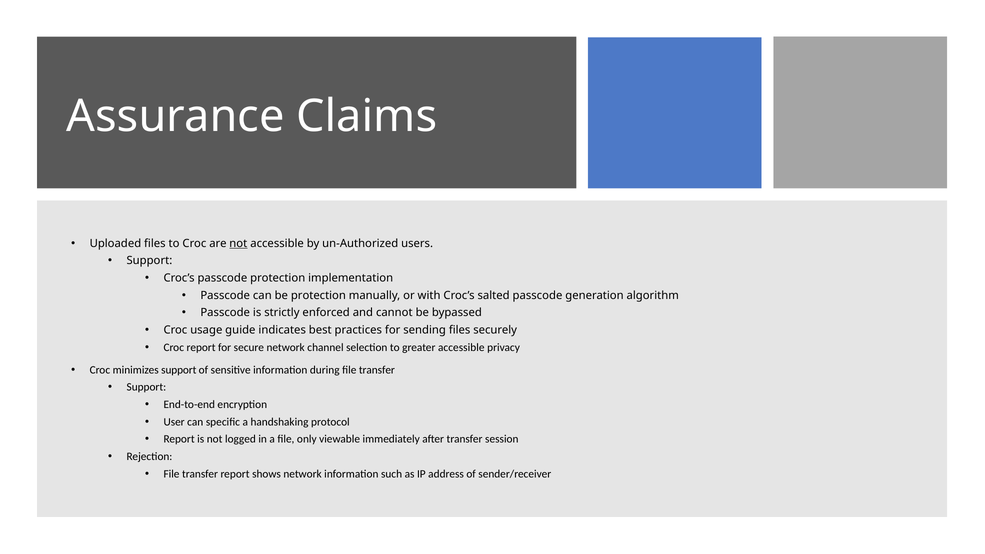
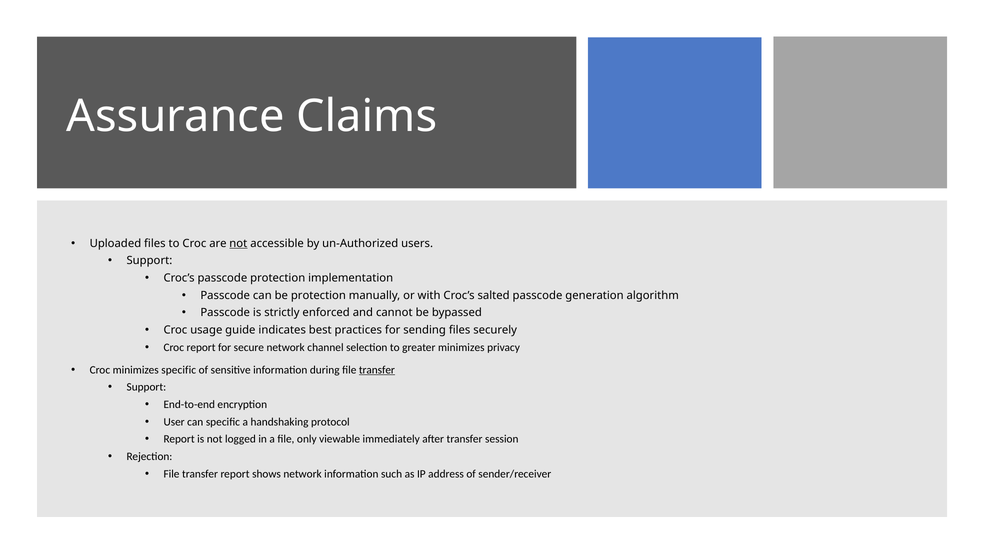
greater accessible: accessible -> minimizes
minimizes support: support -> specific
transfer at (377, 370) underline: none -> present
